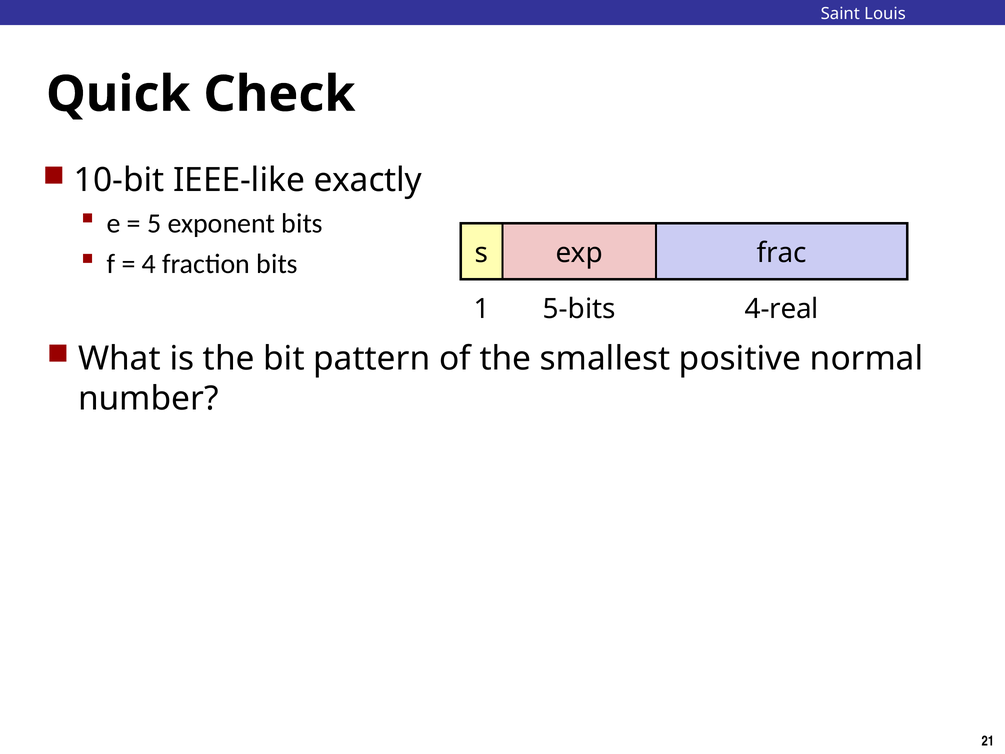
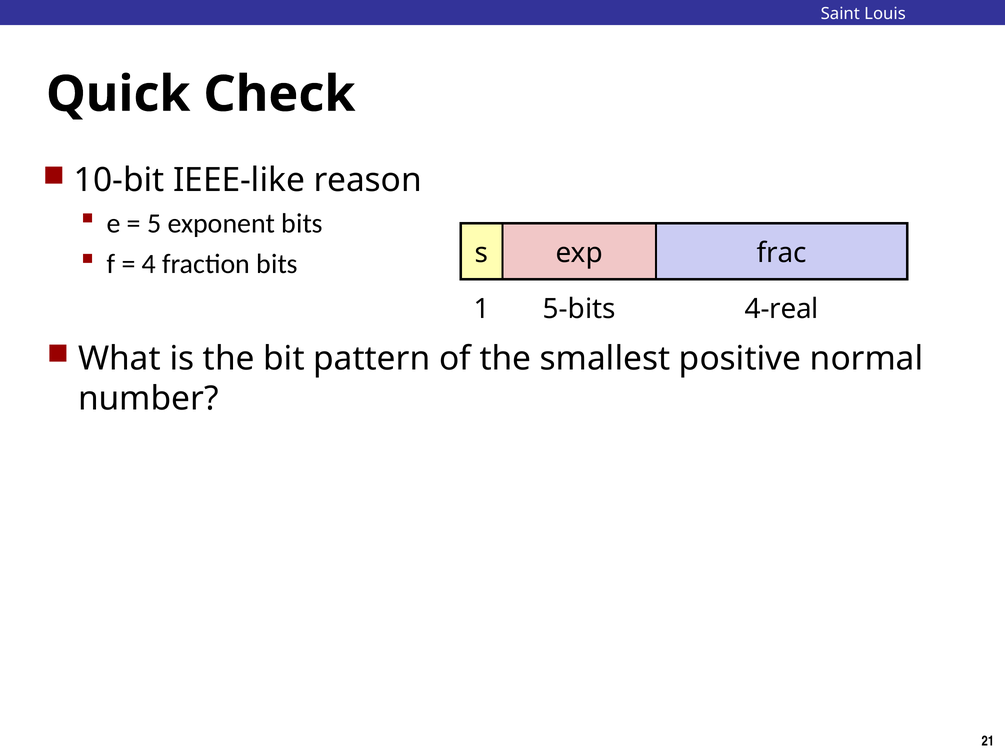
exactly: exactly -> reason
